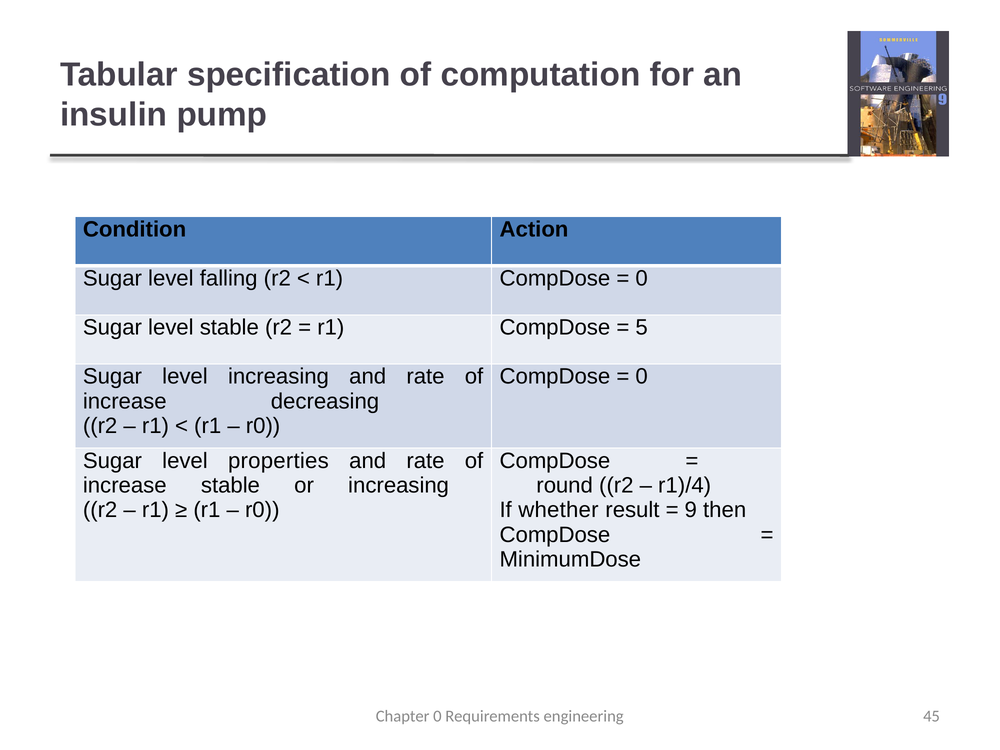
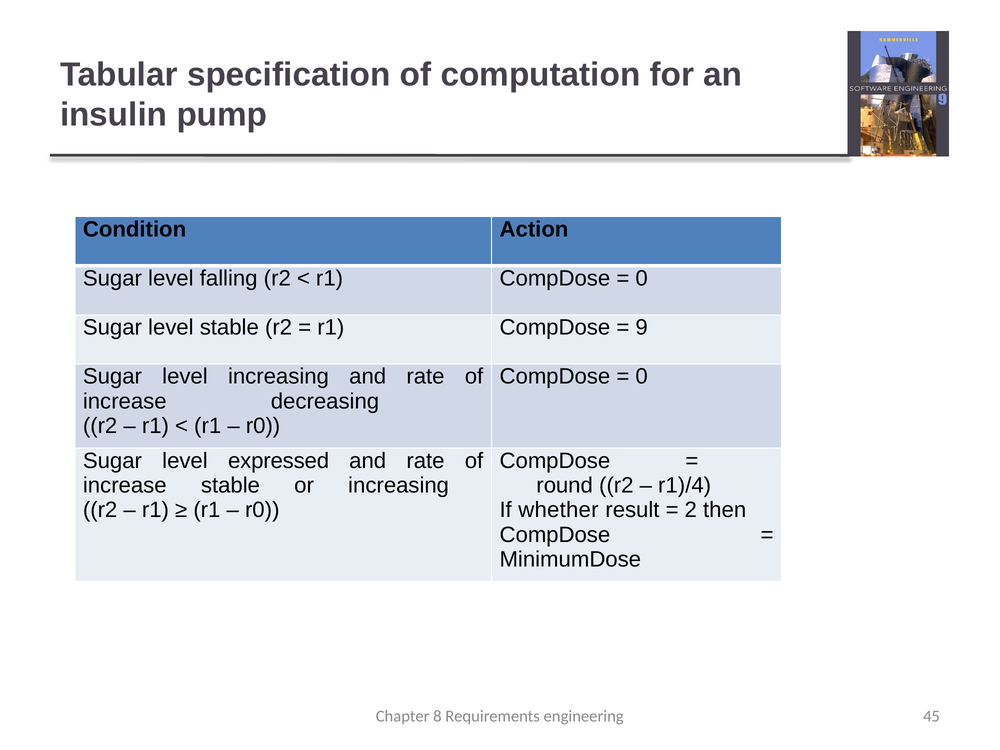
5: 5 -> 9
properties: properties -> expressed
9: 9 -> 2
Chapter 0: 0 -> 8
